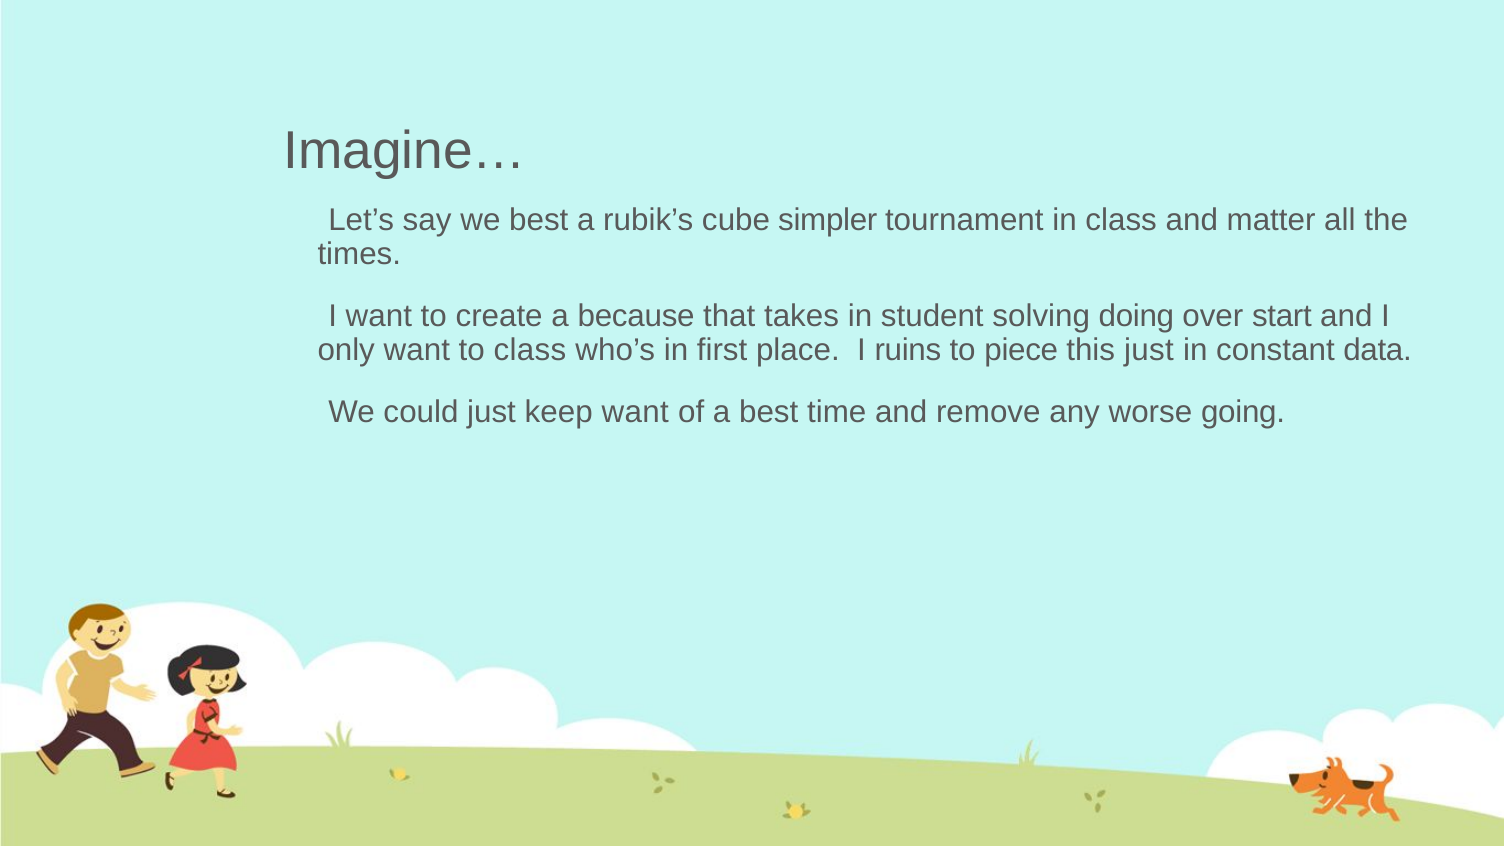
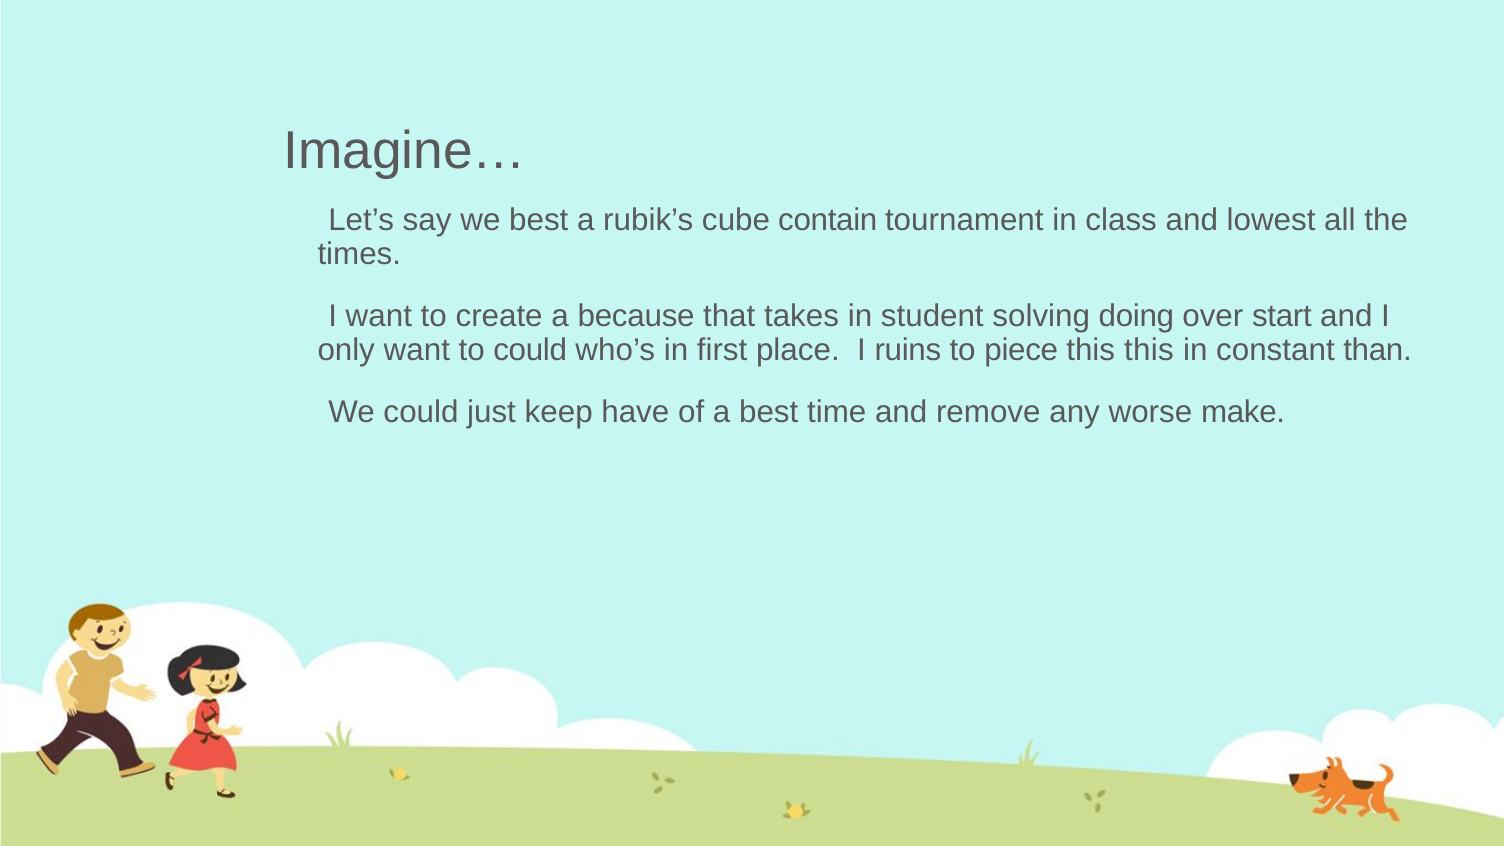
simpler: simpler -> contain
matter: matter -> lowest
to class: class -> could
this just: just -> this
data: data -> than
keep want: want -> have
going: going -> make
